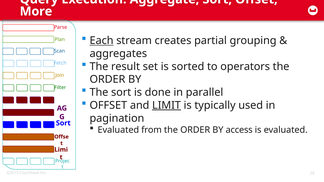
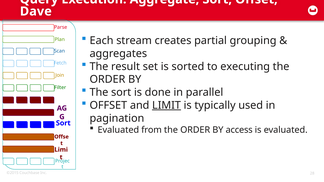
More: More -> Dave
Each underline: present -> none
operators: operators -> executing
